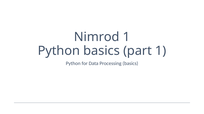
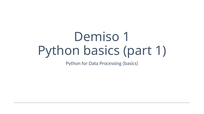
Nimrod: Nimrod -> Demiso
